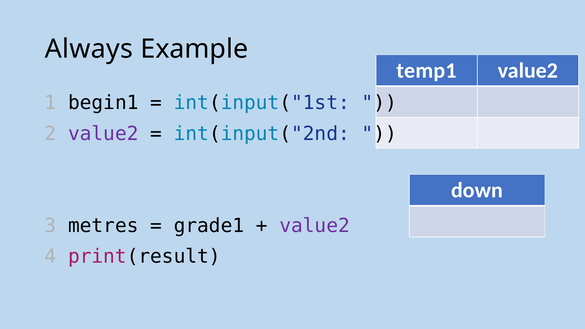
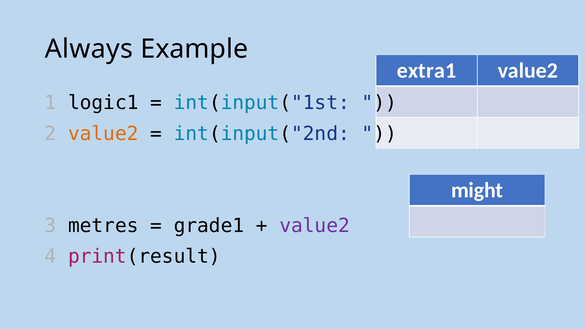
temp1: temp1 -> extra1
begin1: begin1 -> logic1
value2 at (103, 134) colour: purple -> orange
down: down -> might
